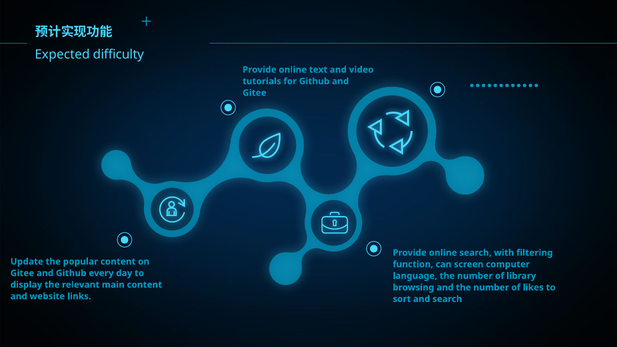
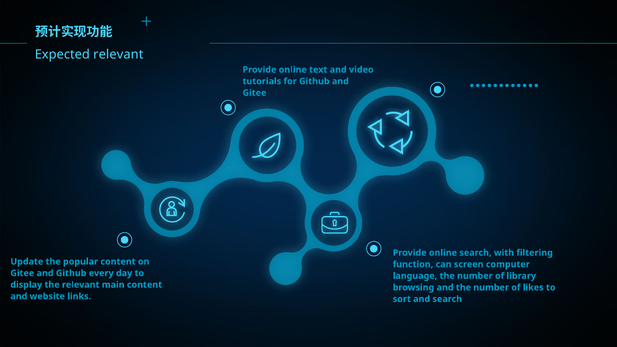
Expected difficulty: difficulty -> relevant
